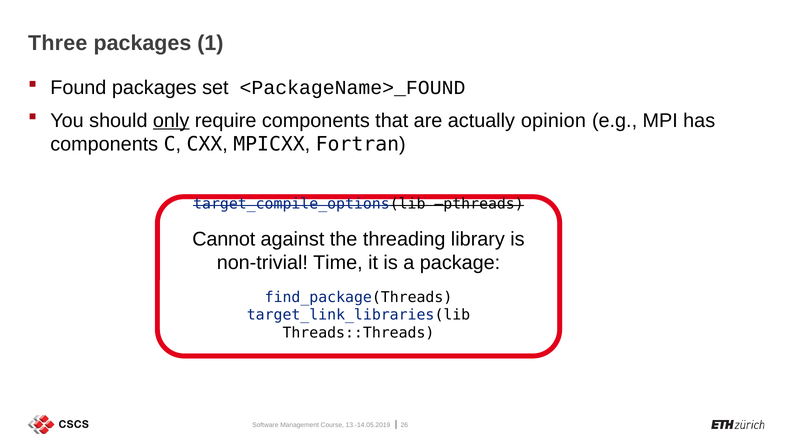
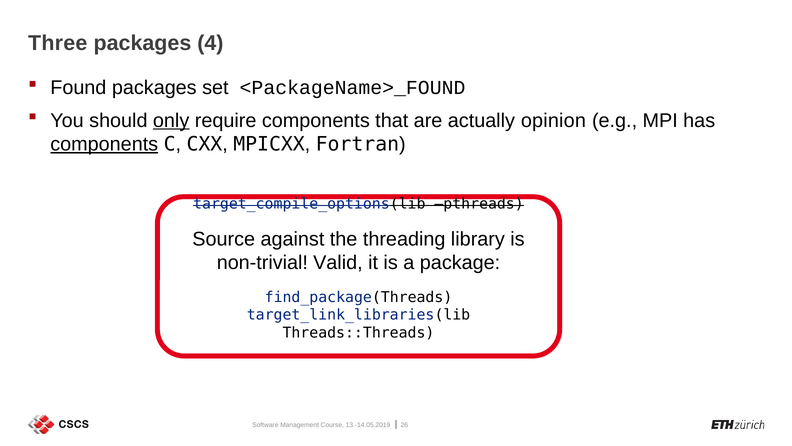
1: 1 -> 4
components at (104, 144) underline: none -> present
Cannot: Cannot -> Source
Time: Time -> Valid
